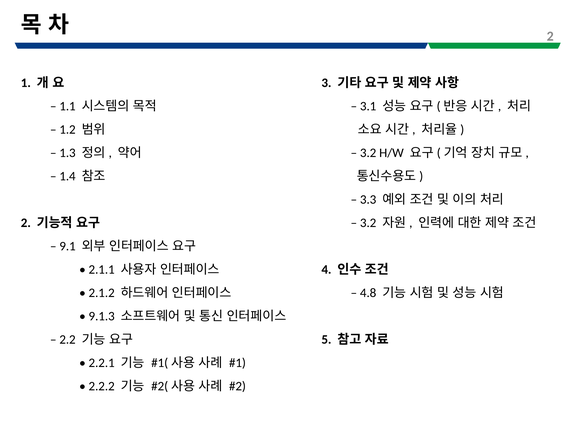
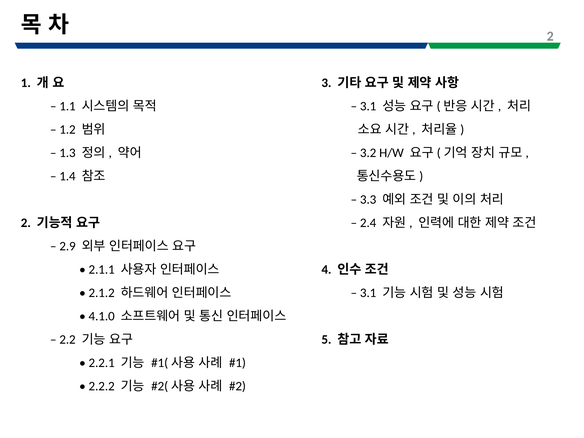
3.2 at (368, 223): 3.2 -> 2.4
9.1: 9.1 -> 2.9
4.8 at (368, 293): 4.8 -> 3.1
9.1.3: 9.1.3 -> 4.1.0
